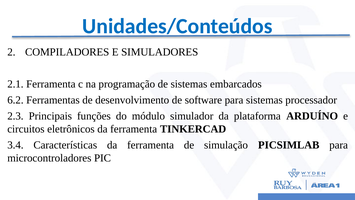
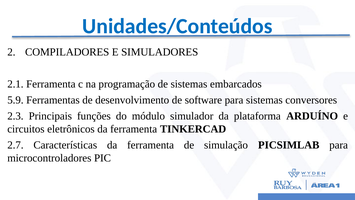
6.2: 6.2 -> 5.9
processador: processador -> conversores
3.4: 3.4 -> 2.7
